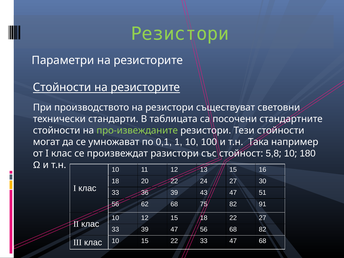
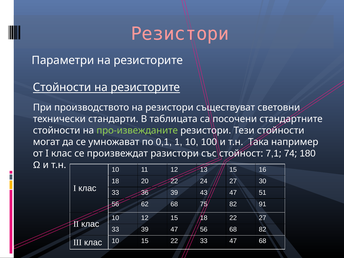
Резистори at (180, 34) colour: light green -> pink
5,8: 5,8 -> 7,1
10 at (289, 153): 10 -> 74
